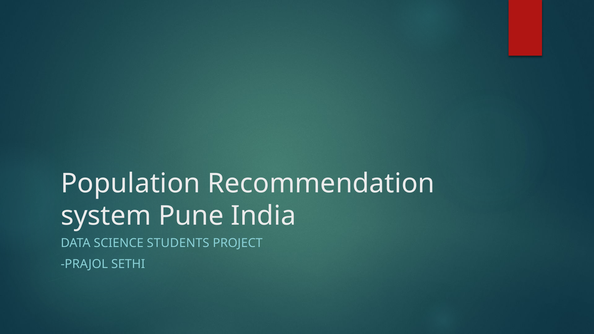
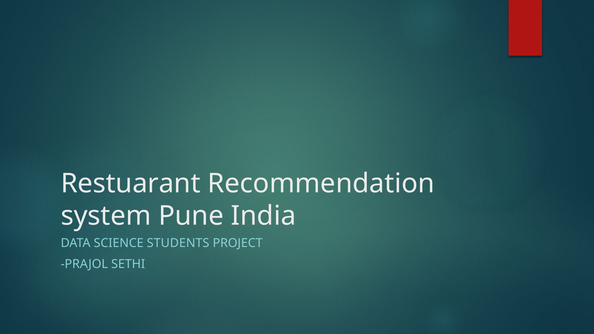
Population: Population -> Restuarant
